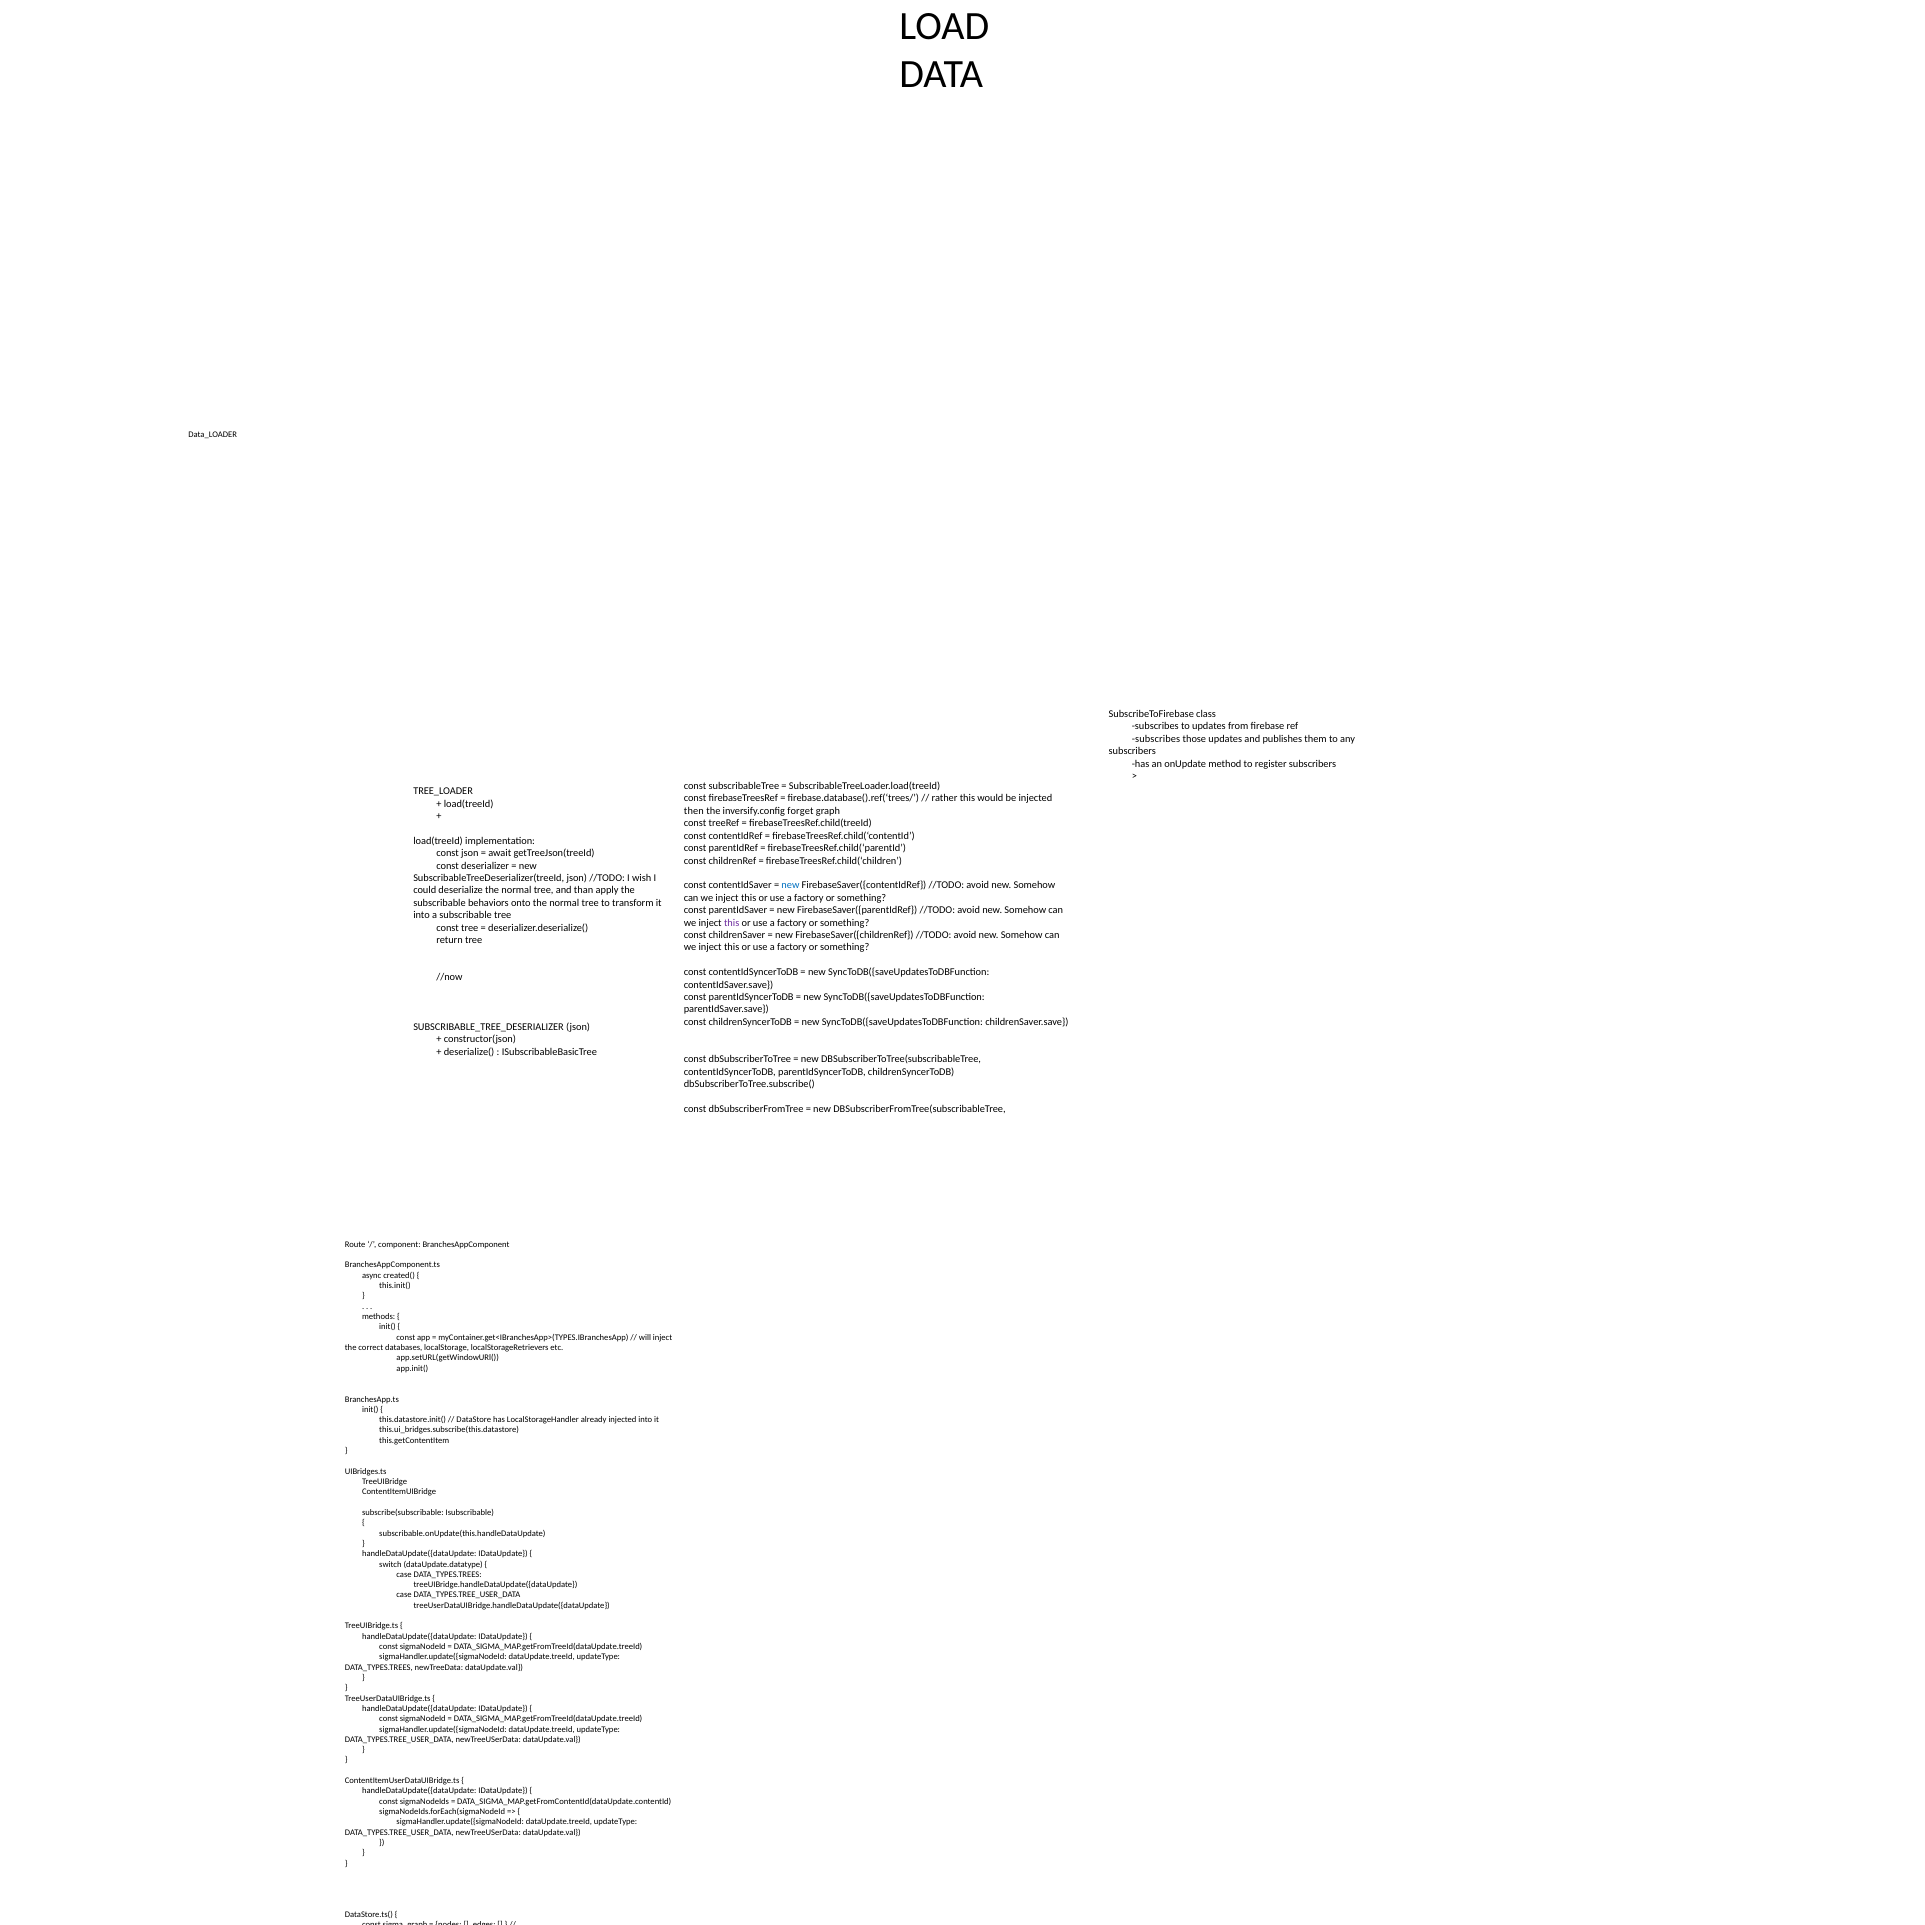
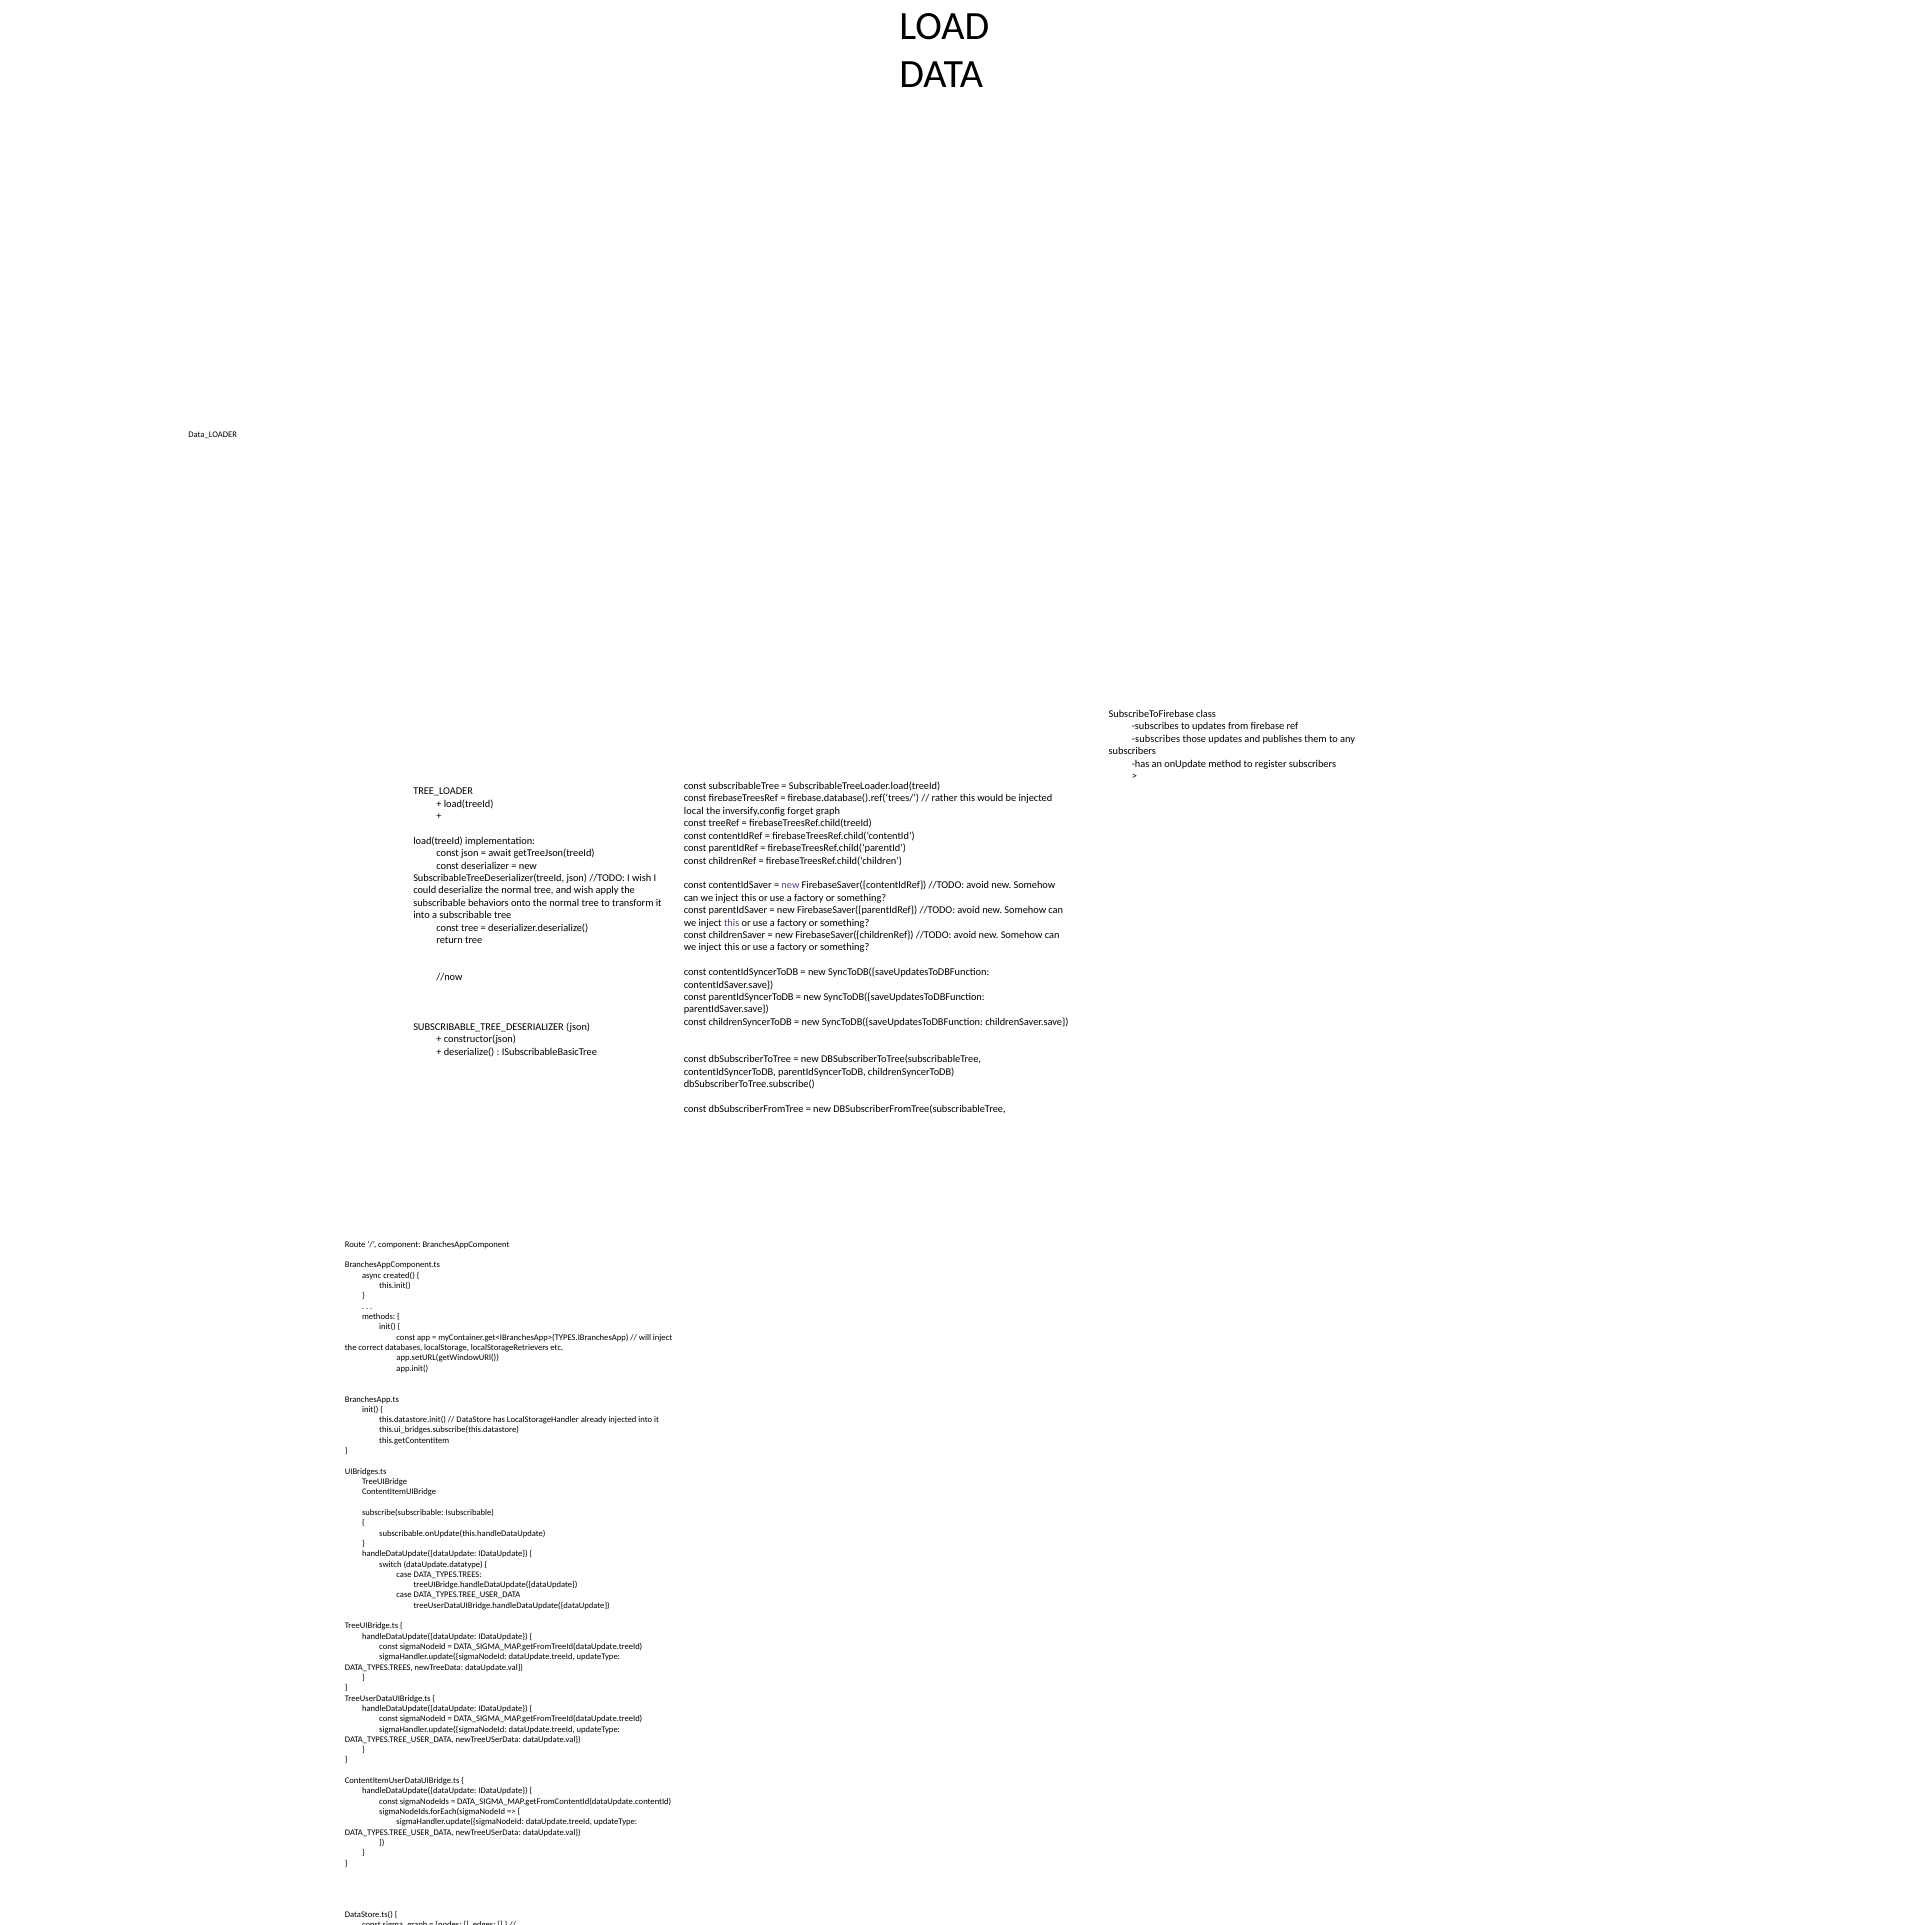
then at (694, 811): then -> local
new at (790, 885) colour: blue -> purple
and than: than -> wish
